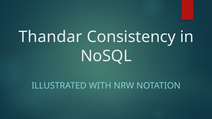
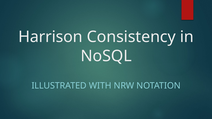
Thandar: Thandar -> Harrison
